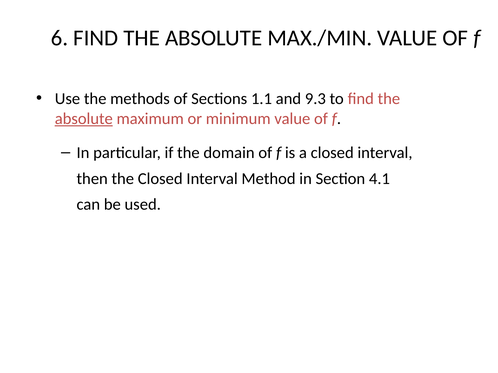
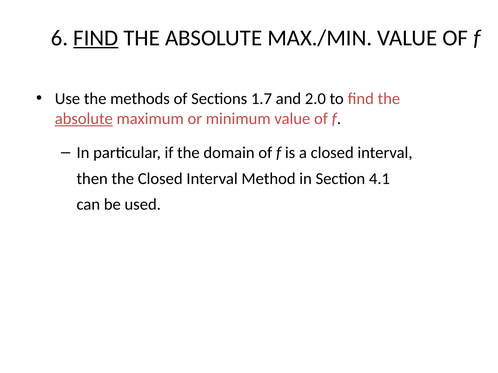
FIND at (96, 38) underline: none -> present
1.1: 1.1 -> 1.7
9.3: 9.3 -> 2.0
